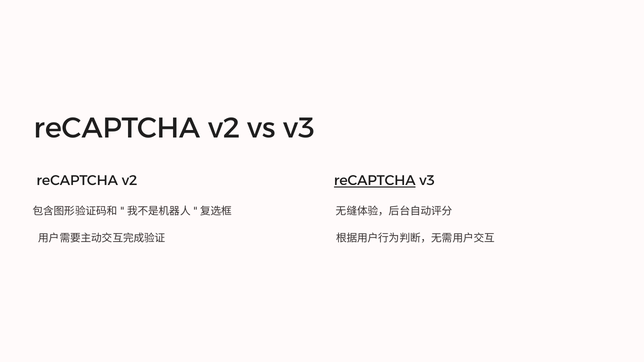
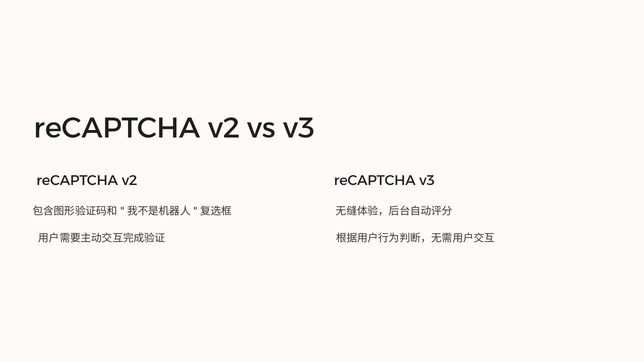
reCAPTCHA at (375, 181) underline: present -> none
